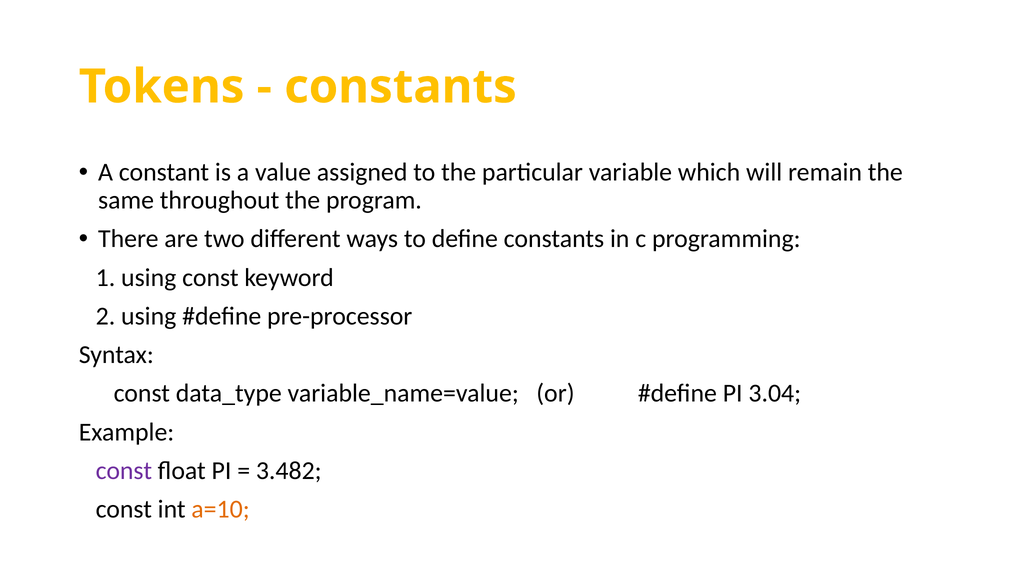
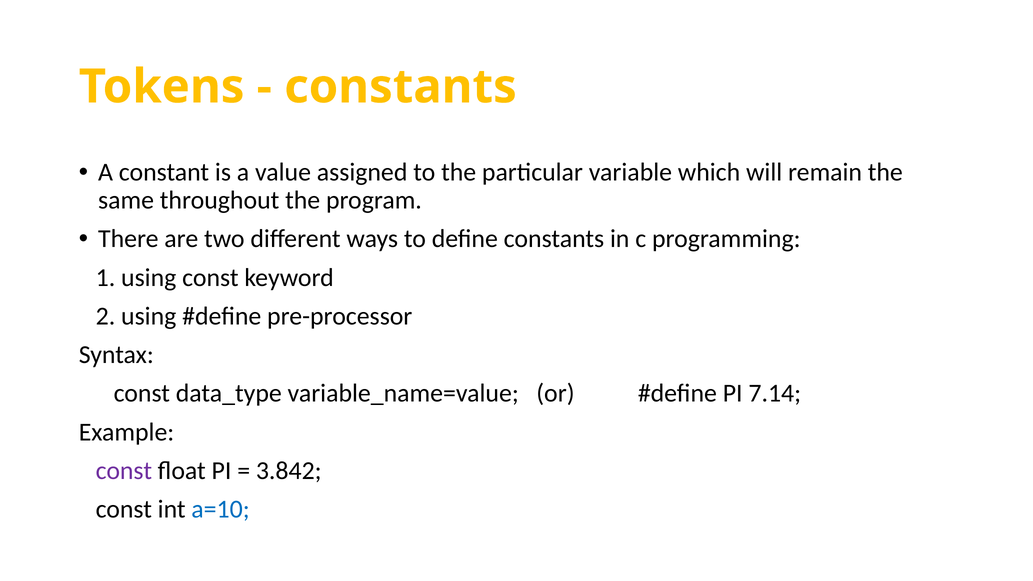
3.04: 3.04 -> 7.14
3.482: 3.482 -> 3.842
a=10 colour: orange -> blue
